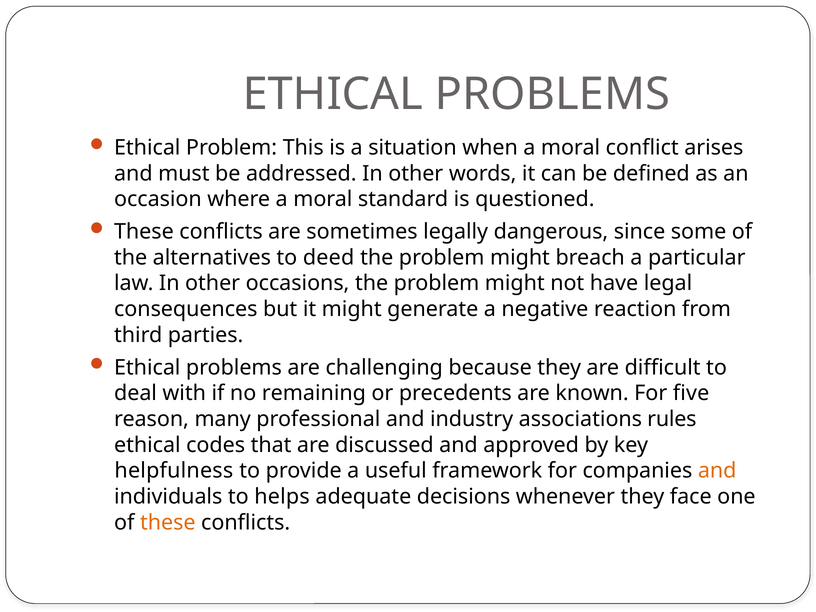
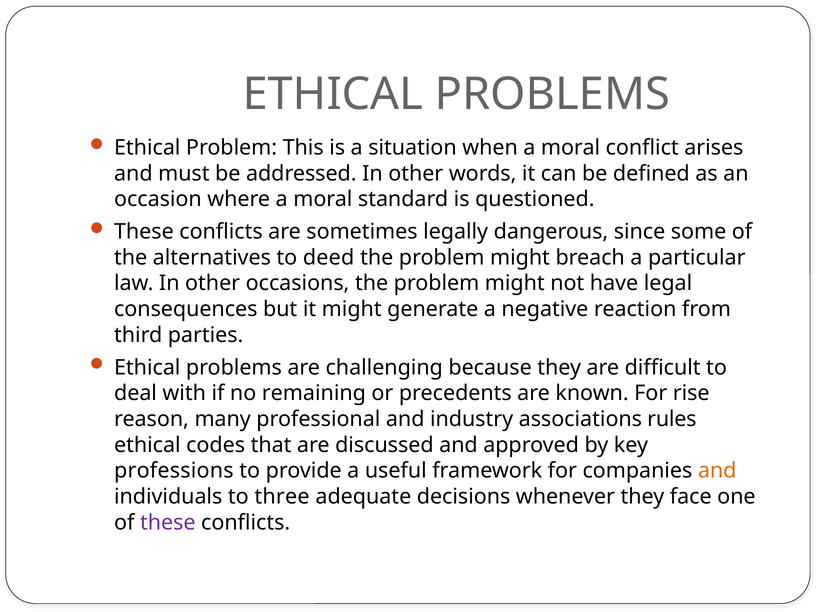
five: five -> rise
helpfulness: helpfulness -> professions
helps: helps -> three
these at (168, 522) colour: orange -> purple
